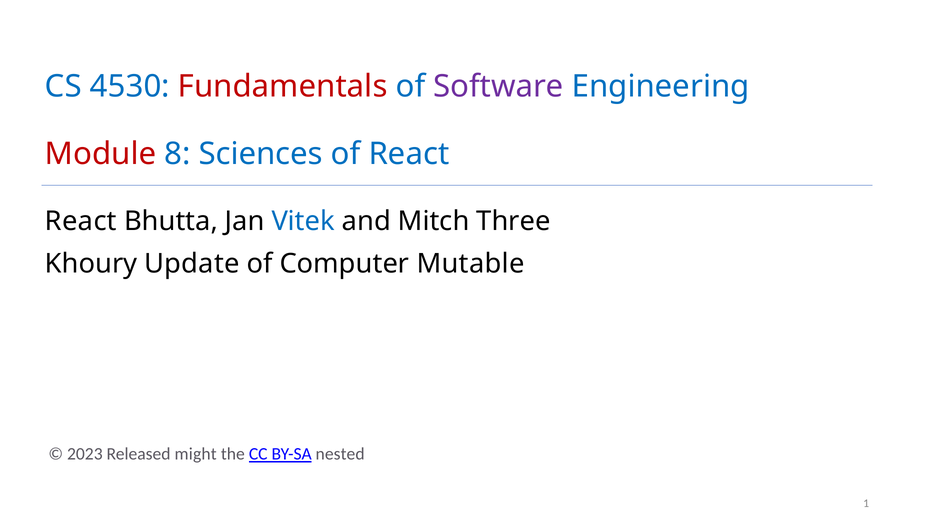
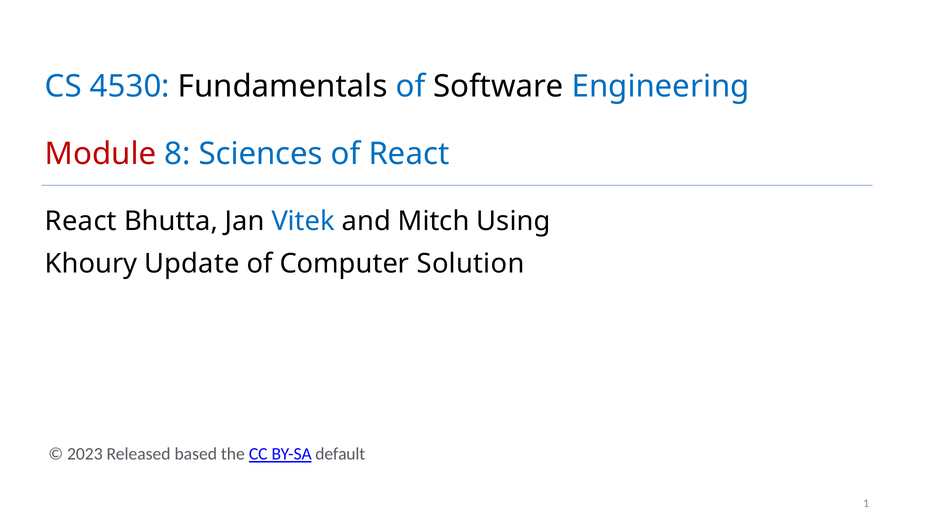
Fundamentals colour: red -> black
Software colour: purple -> black
Three: Three -> Using
Mutable: Mutable -> Solution
might: might -> based
nested: nested -> default
